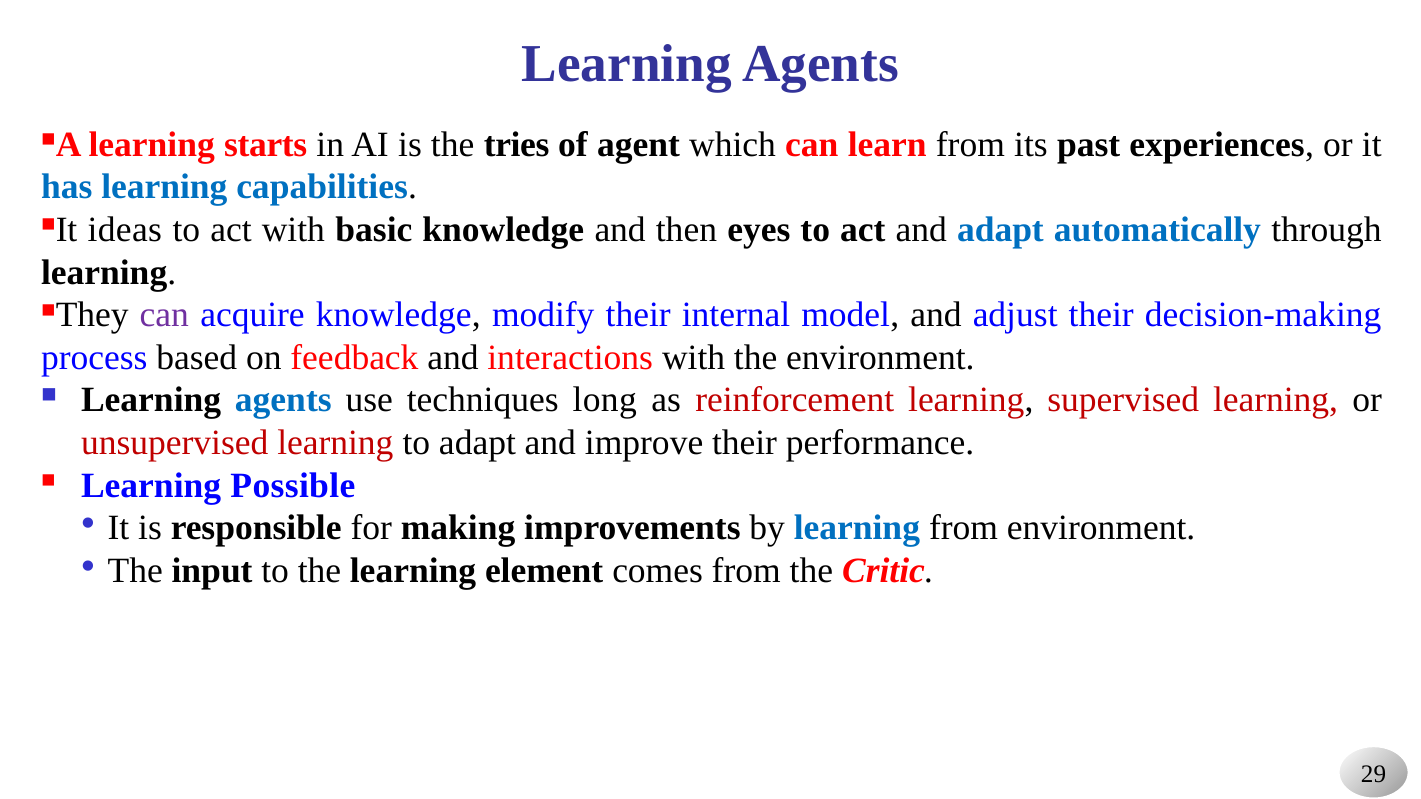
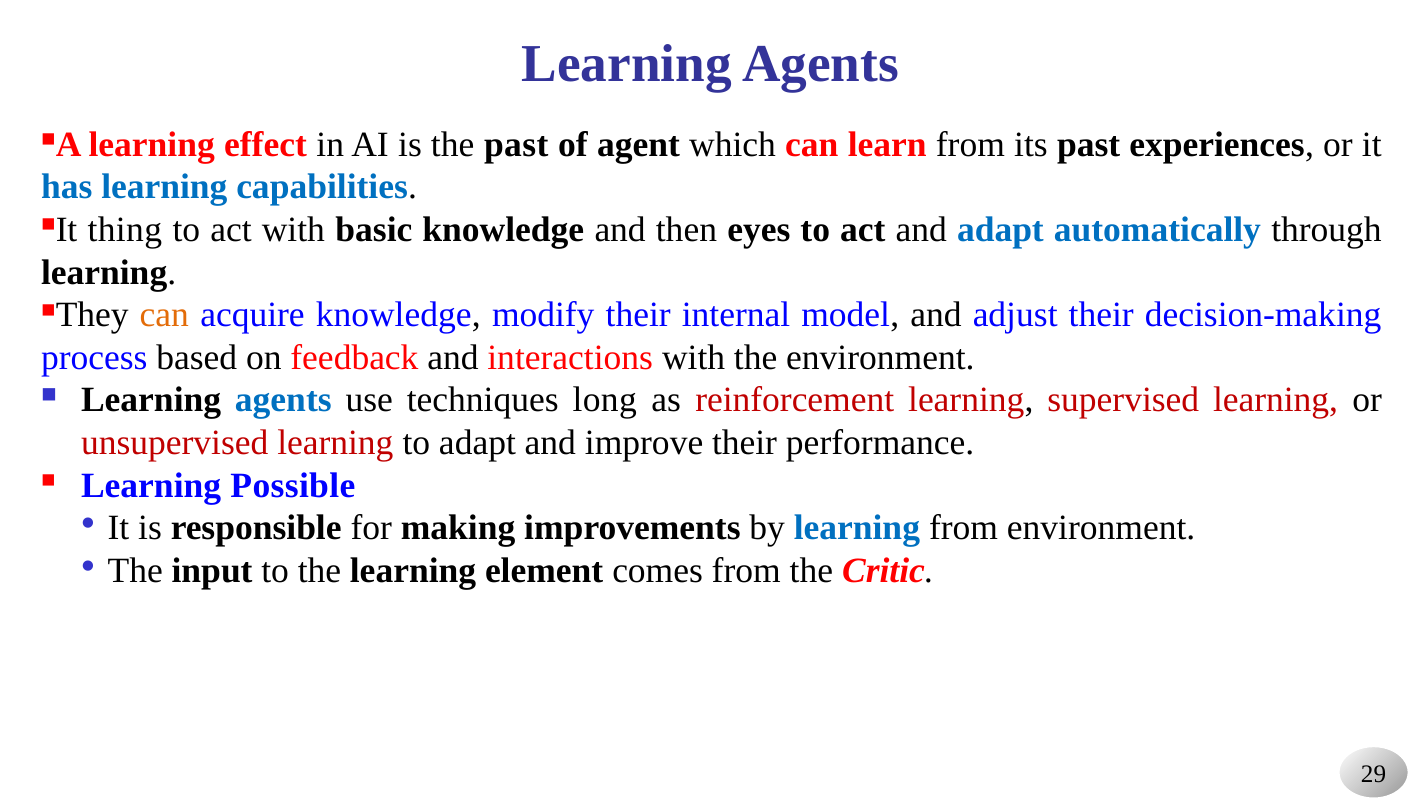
starts: starts -> effect
the tries: tries -> past
ideas: ideas -> thing
can at (164, 315) colour: purple -> orange
